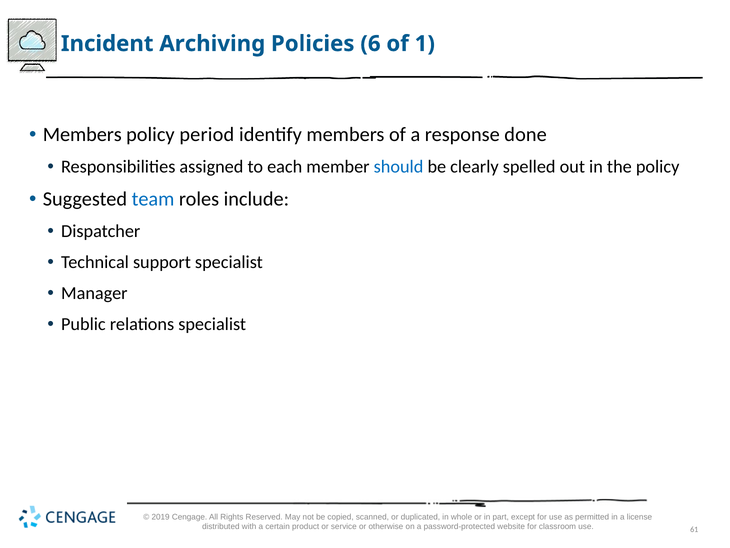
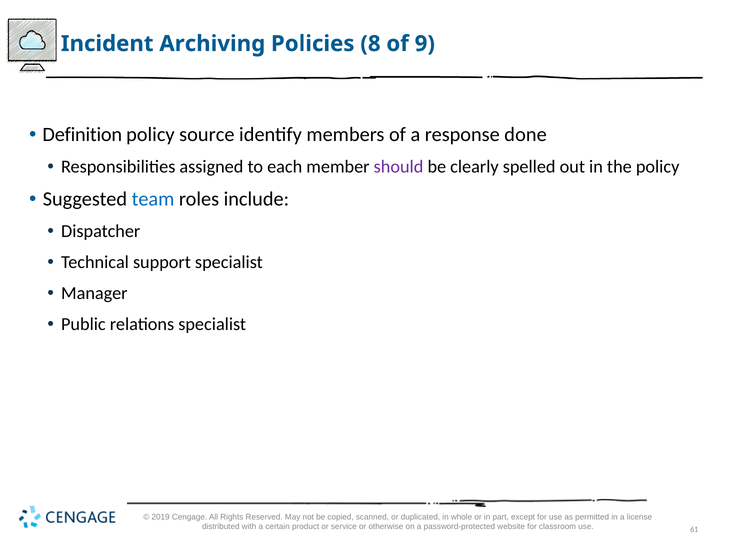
6: 6 -> 8
1: 1 -> 9
Members at (82, 135): Members -> Definition
period: period -> source
should colour: blue -> purple
